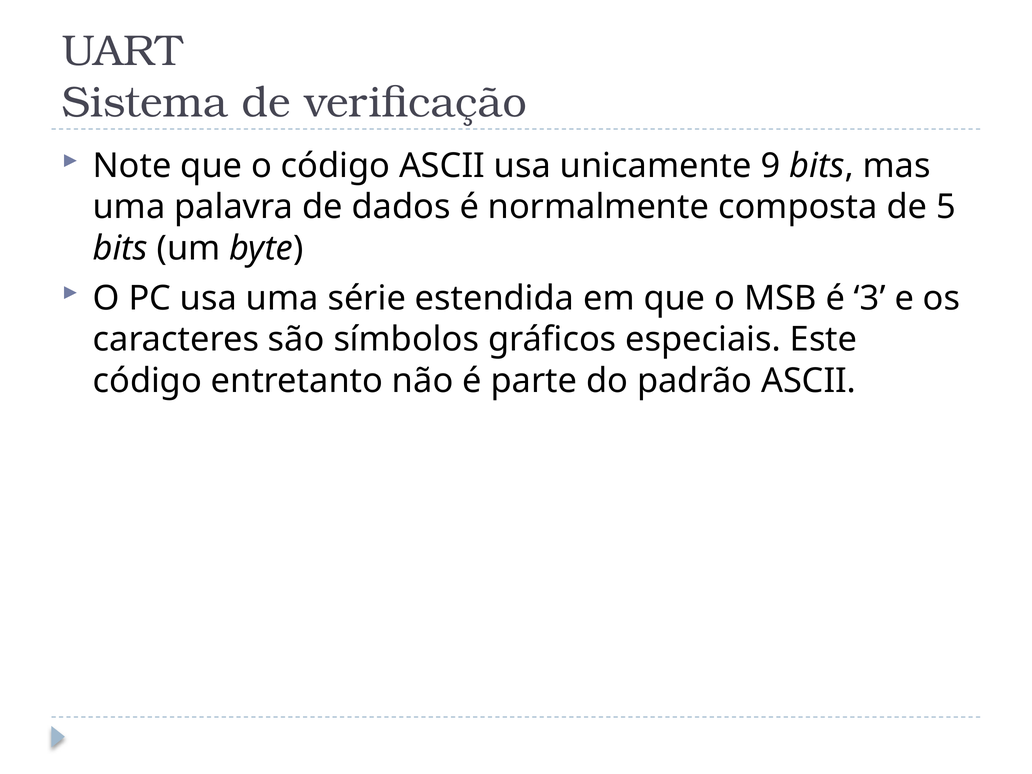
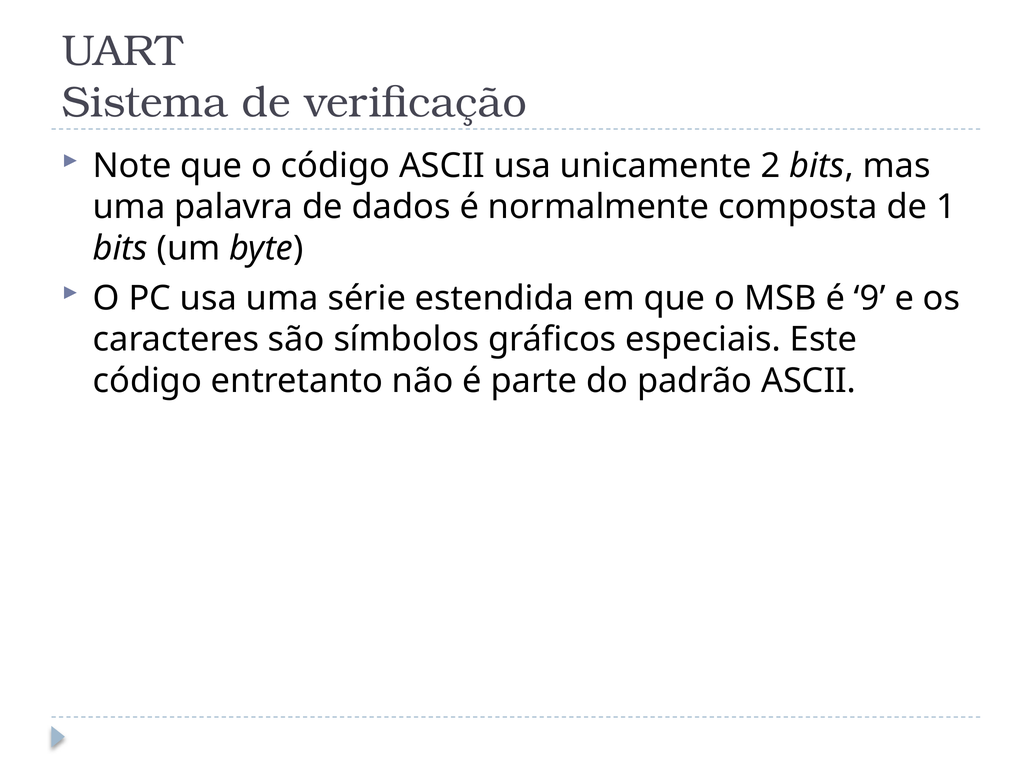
9: 9 -> 2
5: 5 -> 1
3: 3 -> 9
